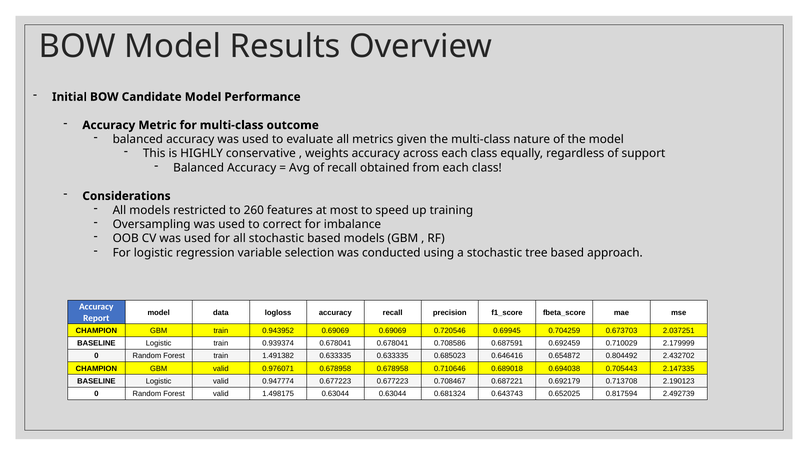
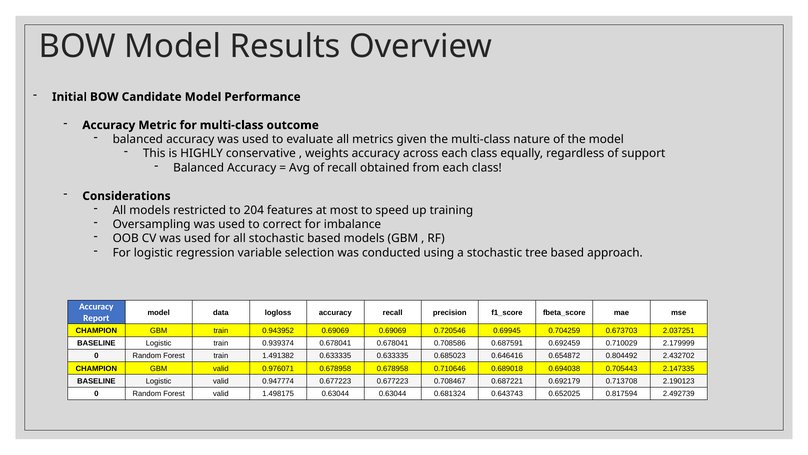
260: 260 -> 204
